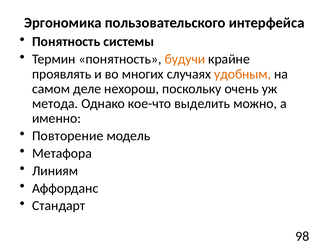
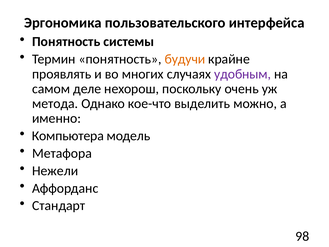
удобным colour: orange -> purple
Повторение: Повторение -> Компьютера
Линиям: Линиям -> Нежели
